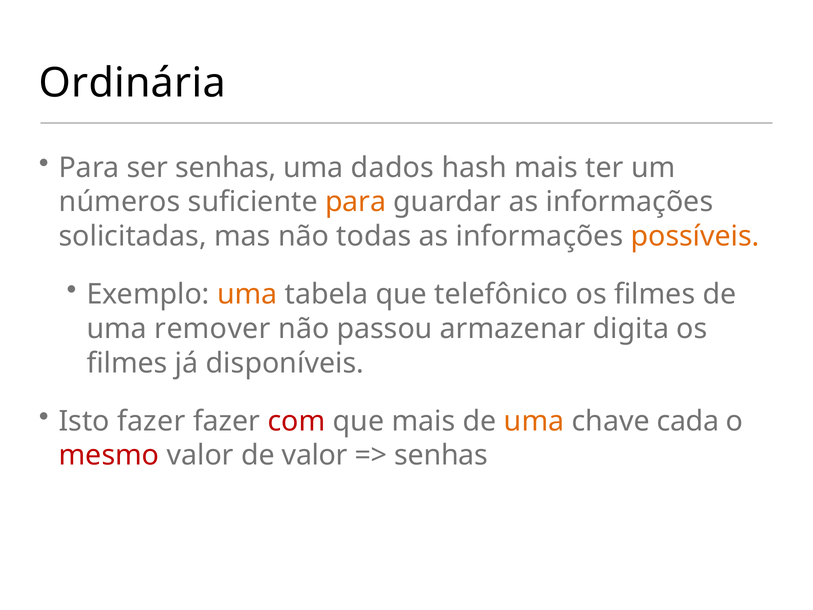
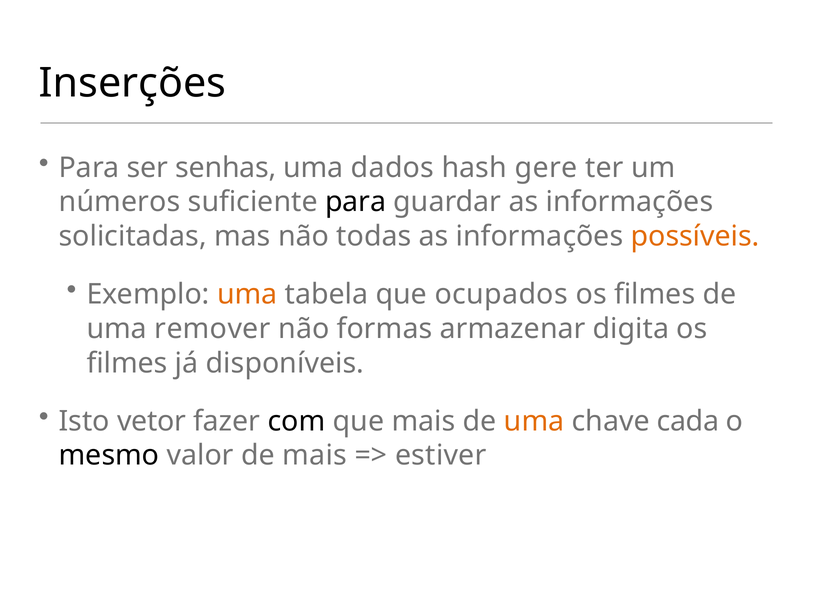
Ordinária: Ordinária -> Inserções
hash mais: mais -> gere
para at (356, 202) colour: orange -> black
telefônico: telefônico -> ocupados
passou: passou -> formas
Isto fazer: fazer -> vetor
com colour: red -> black
mesmo colour: red -> black
de valor: valor -> mais
senhas at (441, 455): senhas -> estiver
